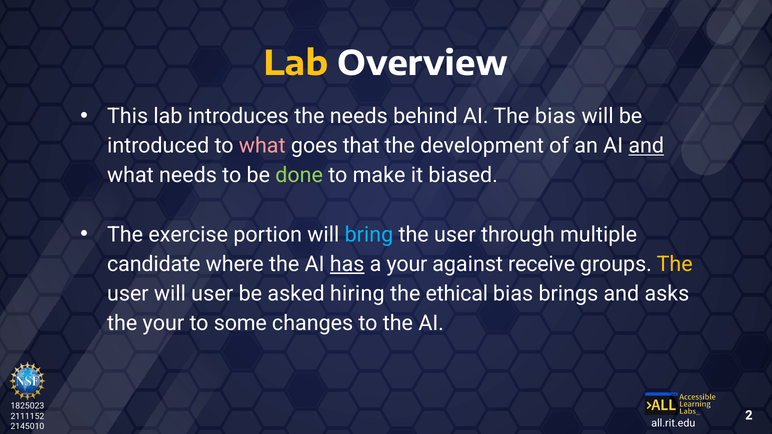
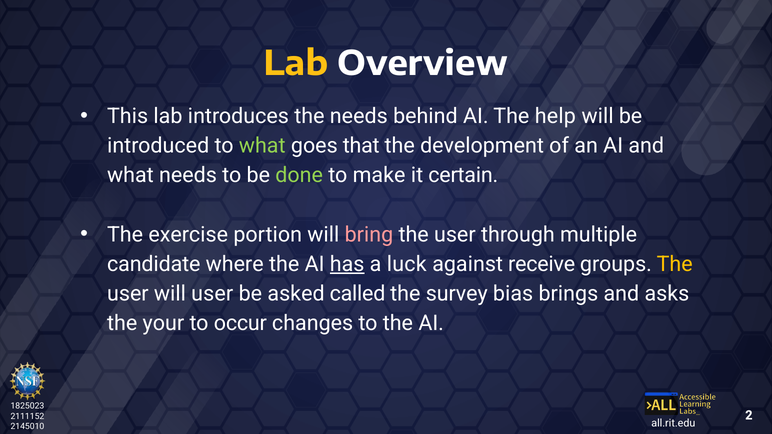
The bias: bias -> help
what at (262, 146) colour: pink -> light green
and at (646, 146) underline: present -> none
biased: biased -> certain
bring colour: light blue -> pink
a your: your -> luck
hiring: hiring -> called
ethical: ethical -> survey
some: some -> occur
